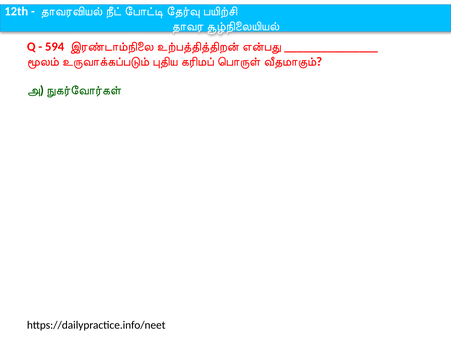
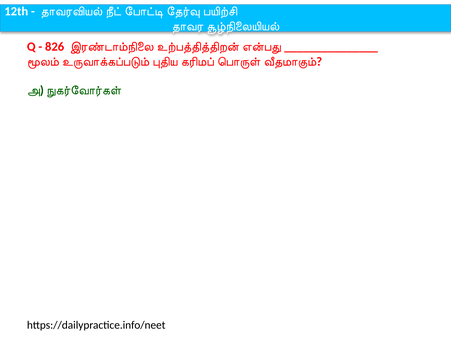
594: 594 -> 826
